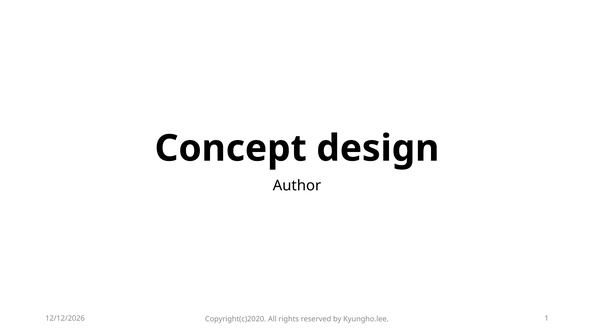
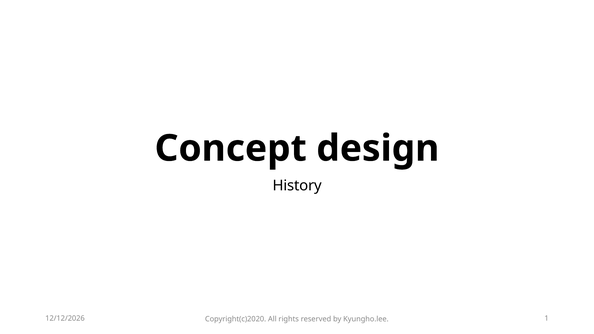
Author: Author -> History
